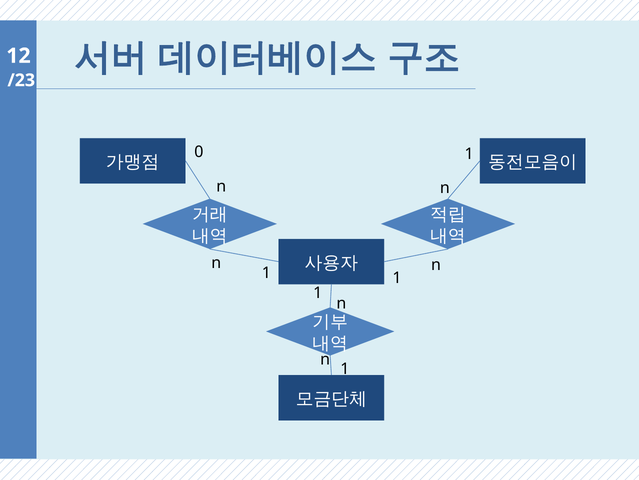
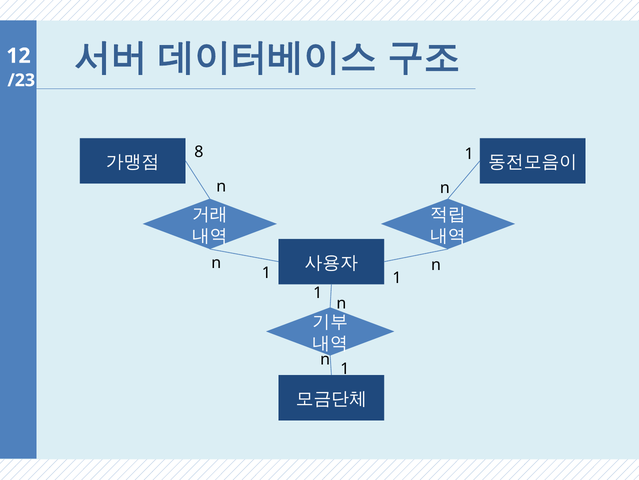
0: 0 -> 8
